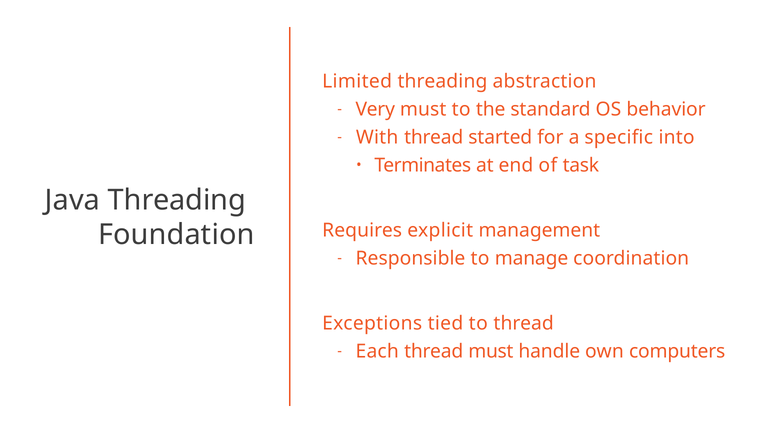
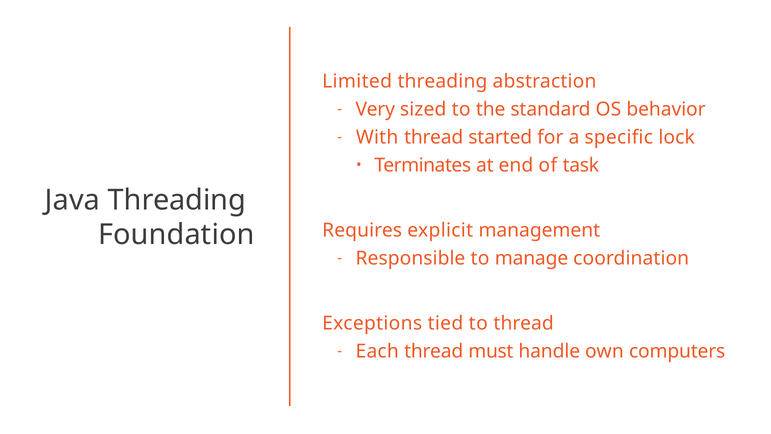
Very must: must -> sized
into: into -> lock
